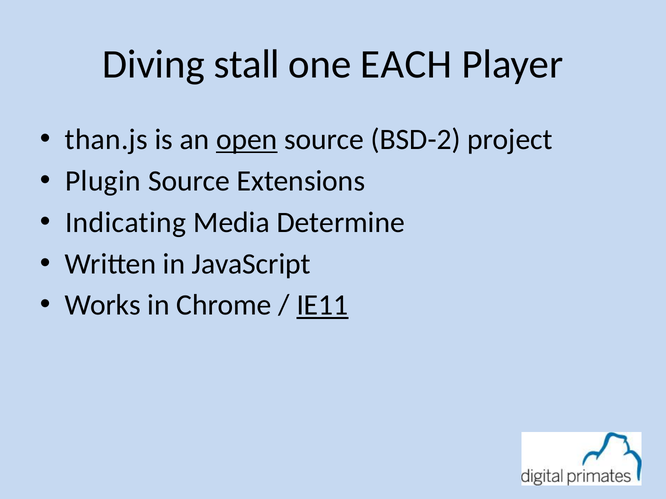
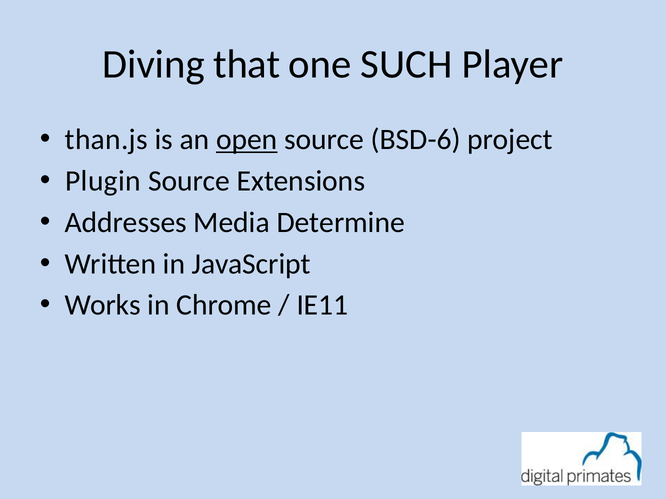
stall: stall -> that
EACH: EACH -> SUCH
BSD-2: BSD-2 -> BSD-6
Indicating: Indicating -> Addresses
IE11 underline: present -> none
